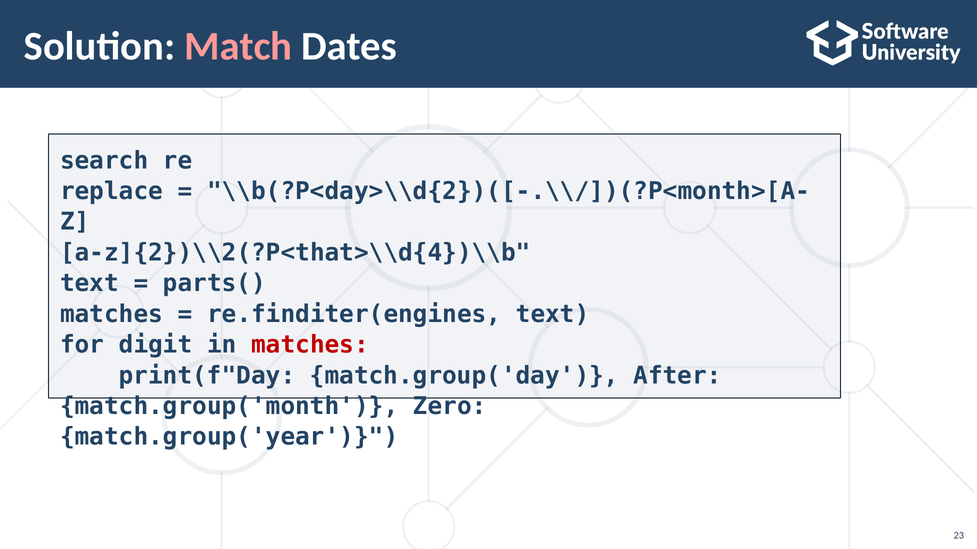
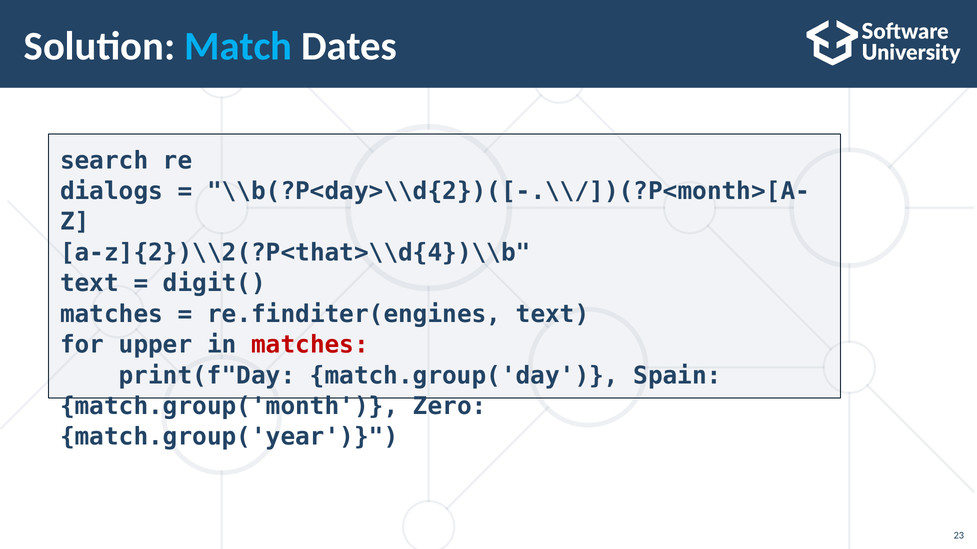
Match colour: pink -> light blue
replace: replace -> dialogs
parts(: parts( -> digit(
digit: digit -> upper
After: After -> Spain
